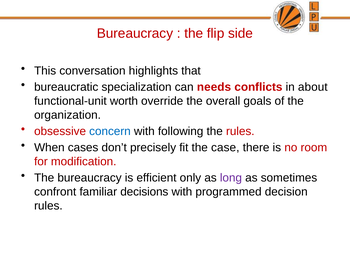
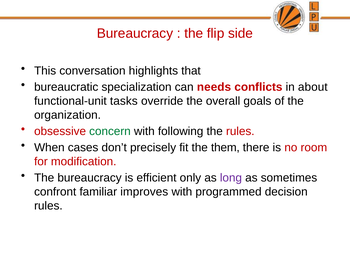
worth: worth -> tasks
concern colour: blue -> green
case: case -> them
decisions: decisions -> improves
